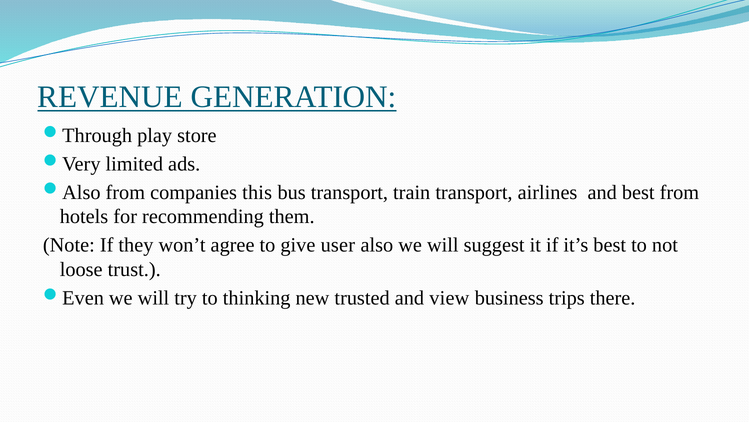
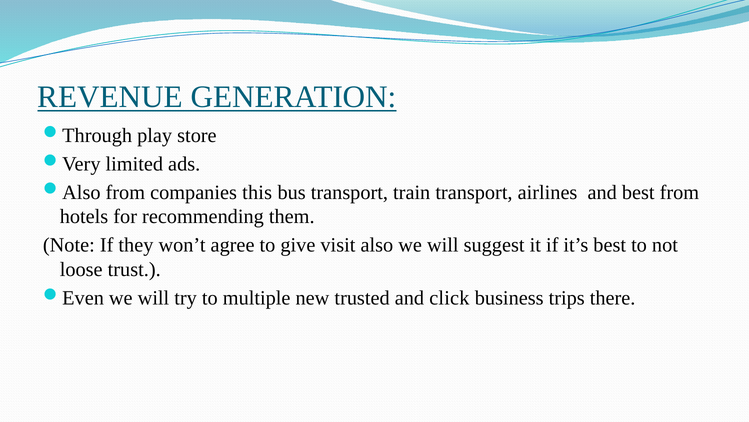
user: user -> visit
thinking: thinking -> multiple
view: view -> click
